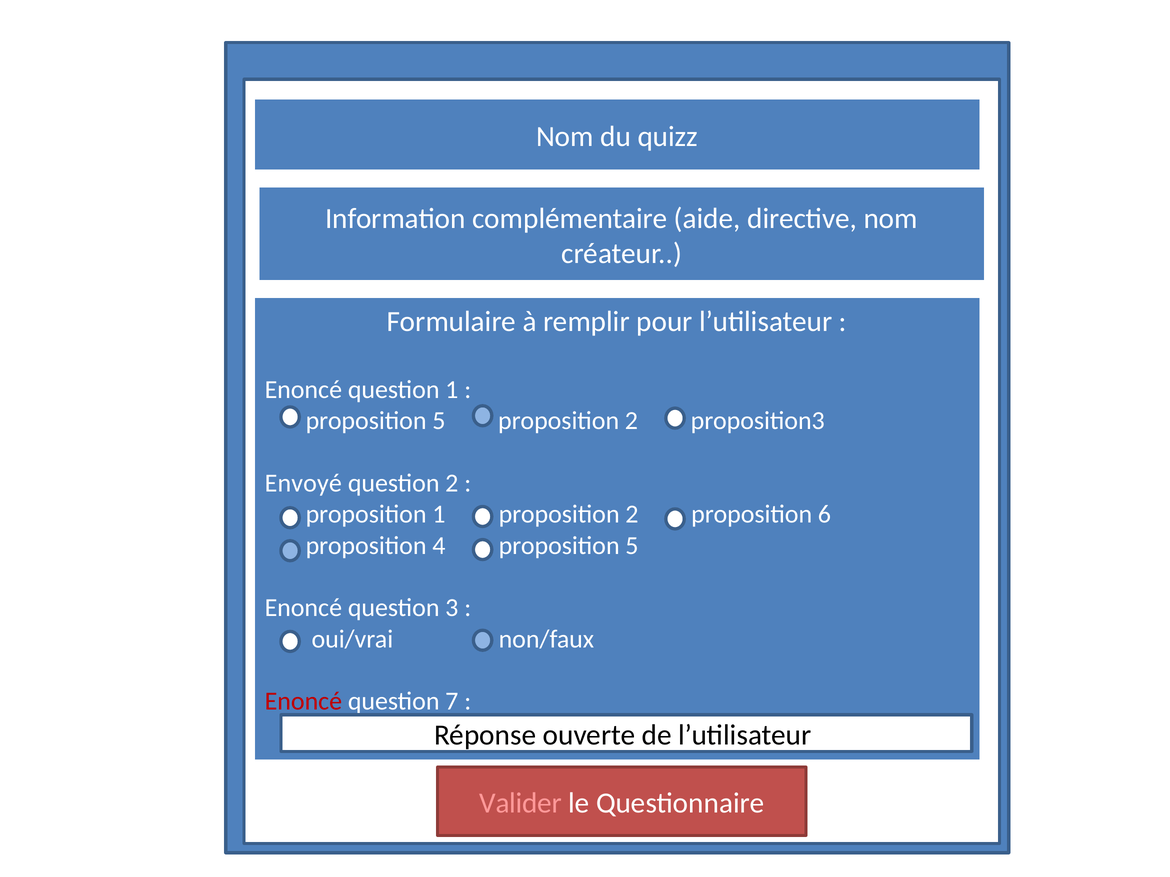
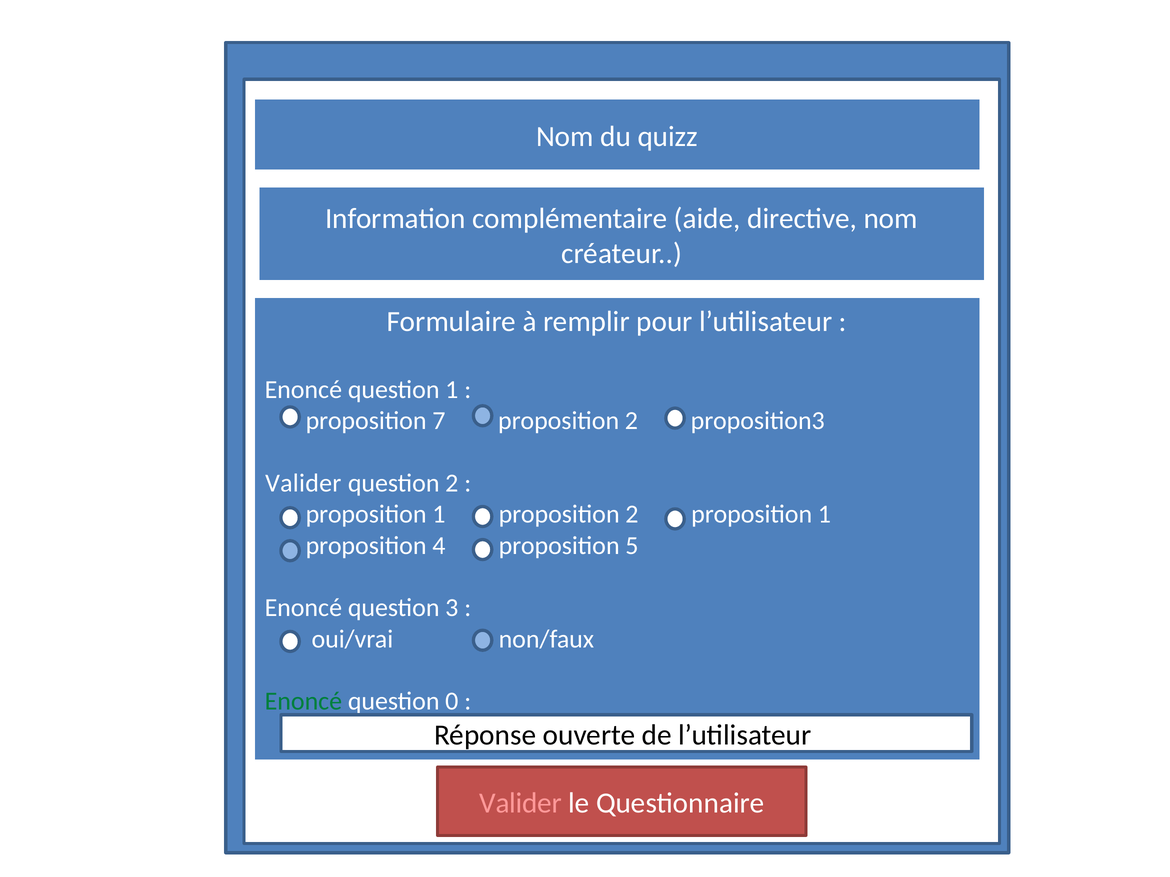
5 at (439, 421): 5 -> 7
Envoyé at (303, 483): Envoyé -> Valider
2 proposition 6: 6 -> 1
Enoncé at (303, 702) colour: red -> green
7: 7 -> 0
